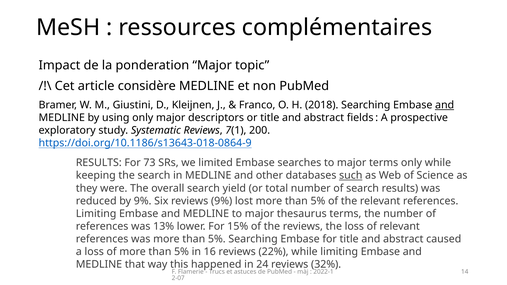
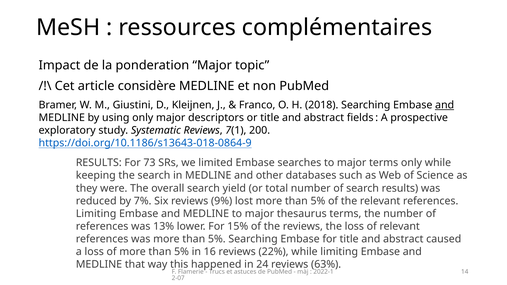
such underline: present -> none
by 9%: 9% -> 7%
32%: 32% -> 63%
